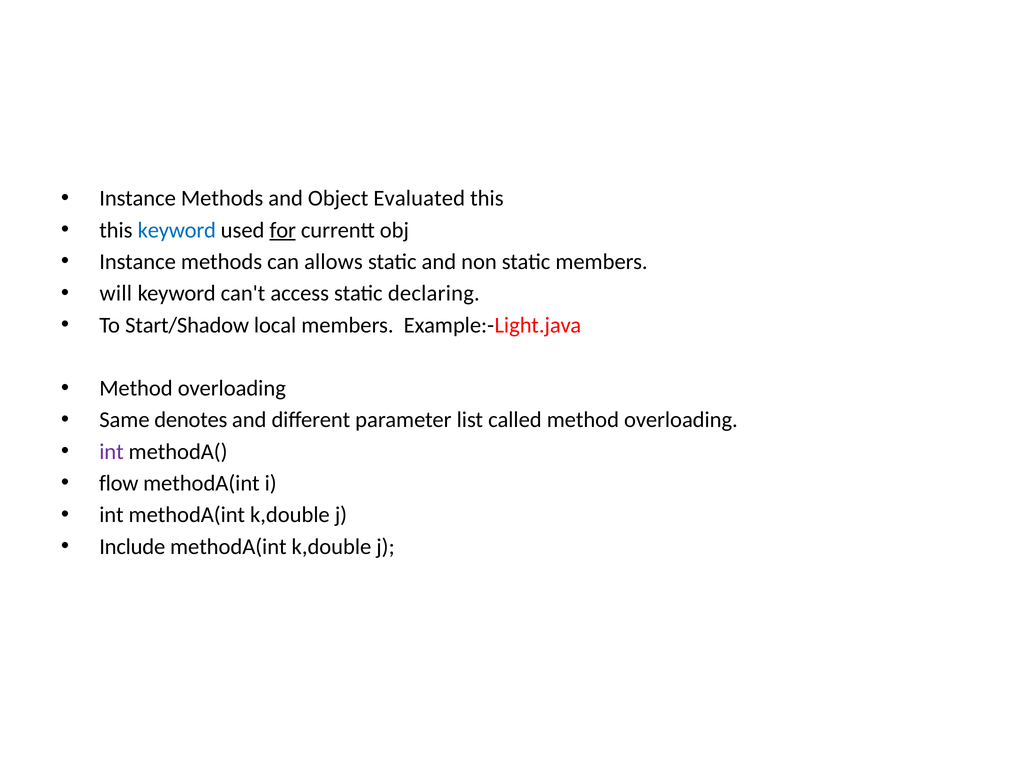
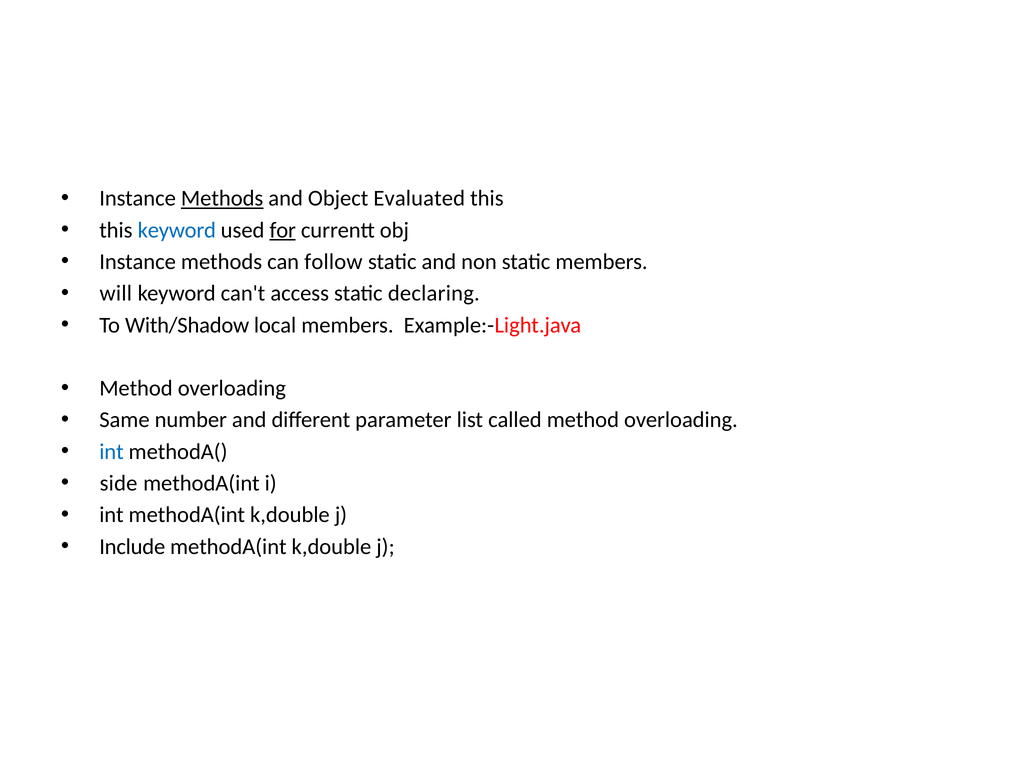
Methods at (222, 198) underline: none -> present
allows: allows -> follow
Start/Shadow: Start/Shadow -> With/Shadow
denotes: denotes -> number
int at (111, 451) colour: purple -> blue
flow: flow -> side
